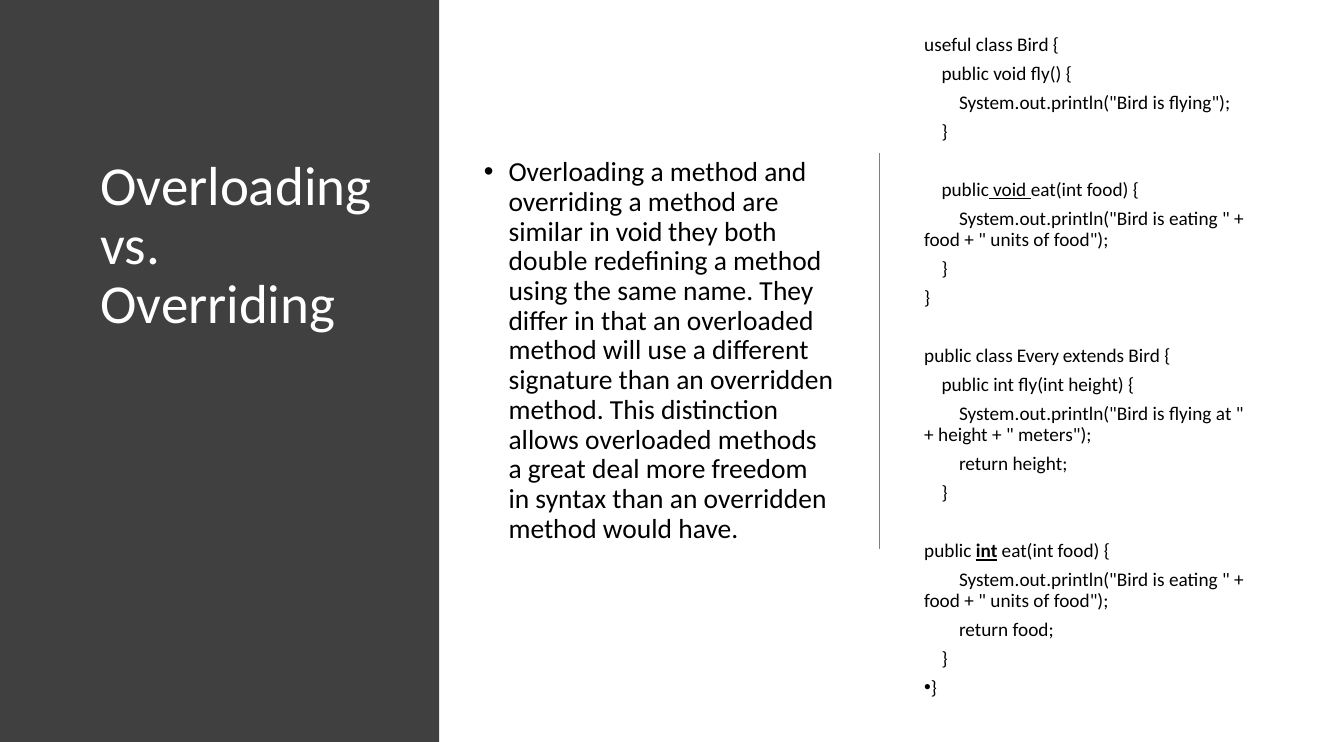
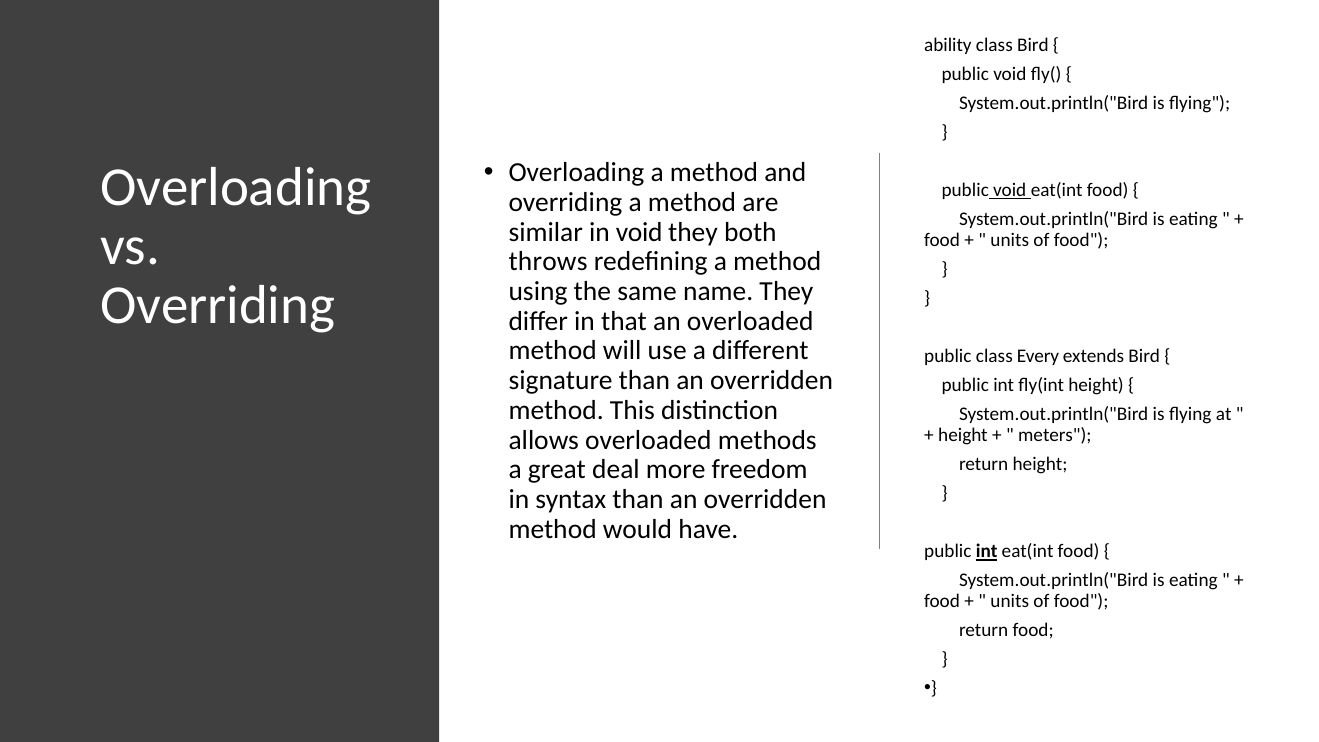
useful: useful -> ability
double: double -> throws
